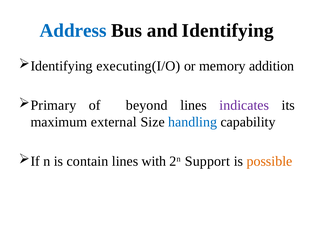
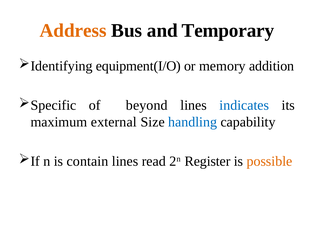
Address colour: blue -> orange
and Identifying: Identifying -> Temporary
executing(I/O: executing(I/O -> equipment(I/O
Primary: Primary -> Specific
indicates colour: purple -> blue
with: with -> read
Support: Support -> Register
